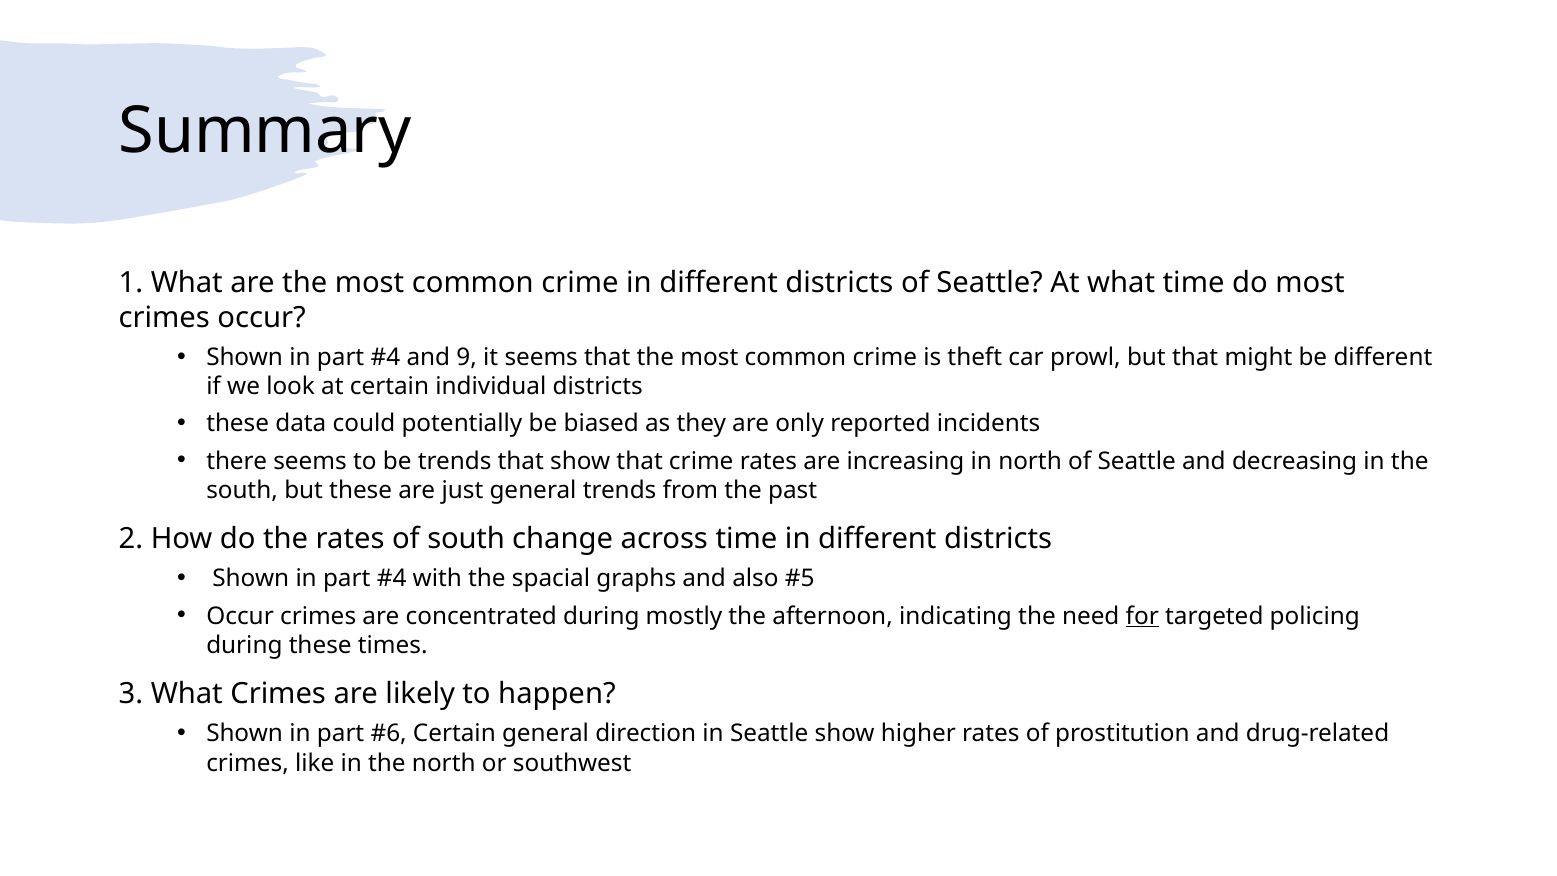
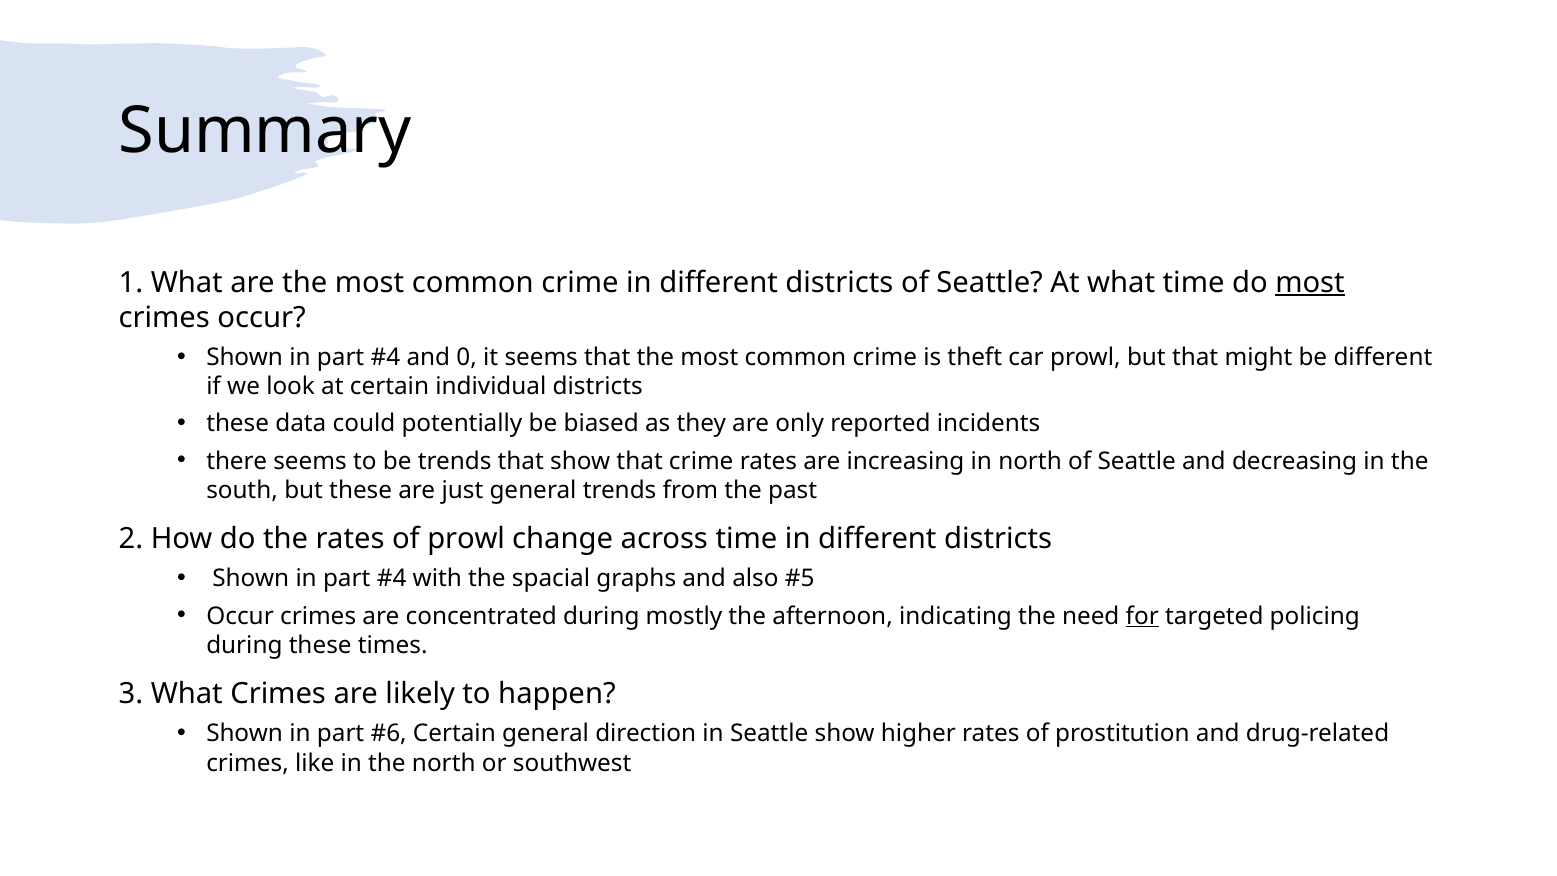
most at (1310, 282) underline: none -> present
9: 9 -> 0
of south: south -> prowl
